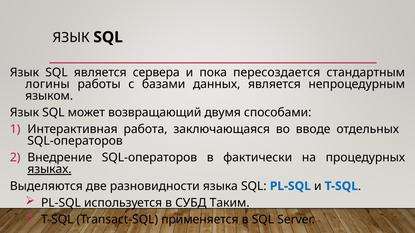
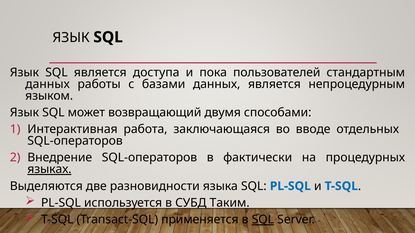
сервера: сервера -> доступа
пересоздается: пересоздается -> пользователей
логины at (47, 84): логины -> данных
SQL at (263, 220) underline: none -> present
